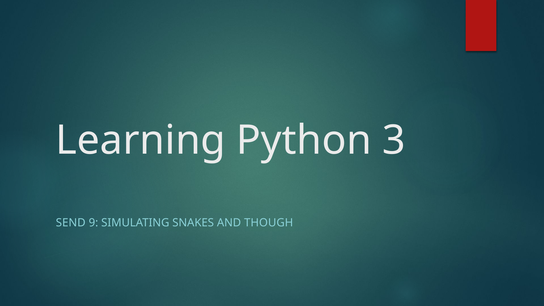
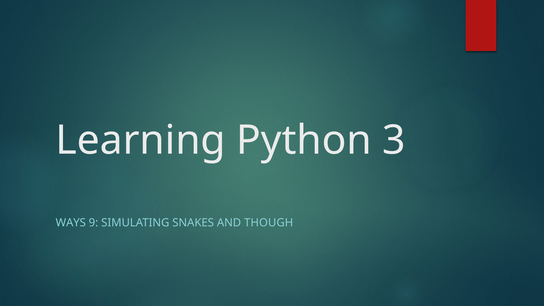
SEND: SEND -> WAYS
